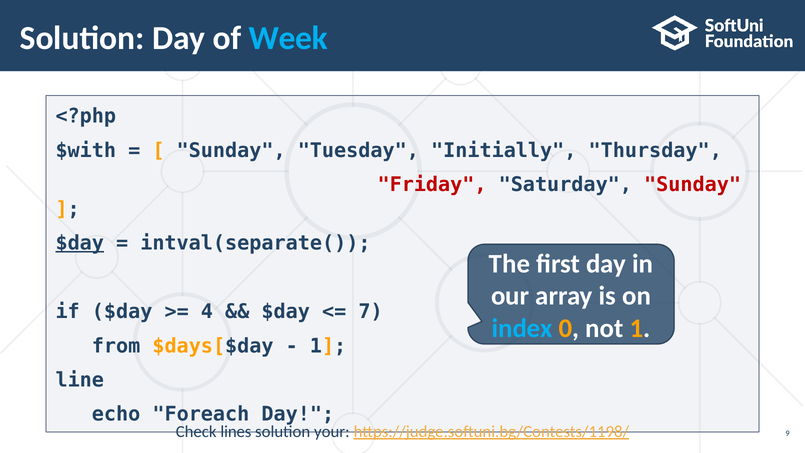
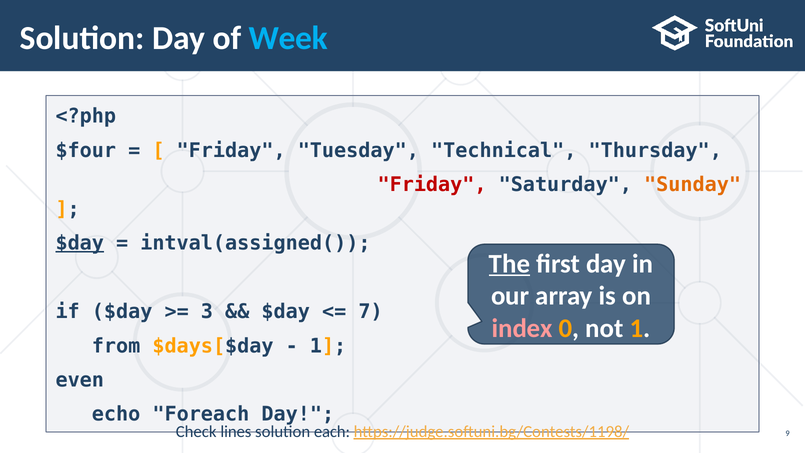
$with: $with -> $four
Sunday at (231, 150): Sunday -> Friday
Initially: Initially -> Technical
Sunday at (693, 185) colour: red -> orange
intval(separate(: intval(separate( -> intval(assigned(
The underline: none -> present
4: 4 -> 3
index colour: light blue -> pink
line: line -> even
your: your -> each
